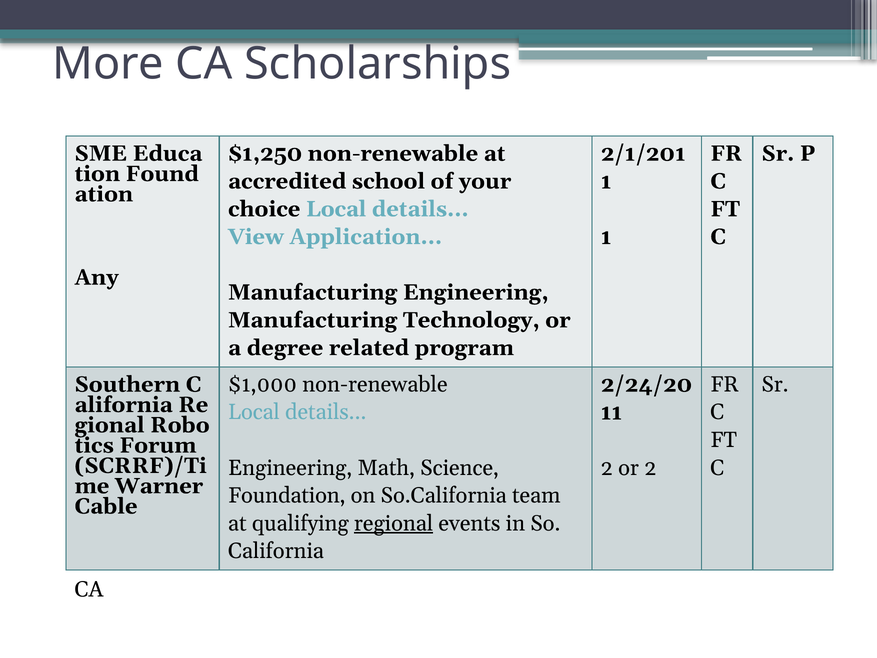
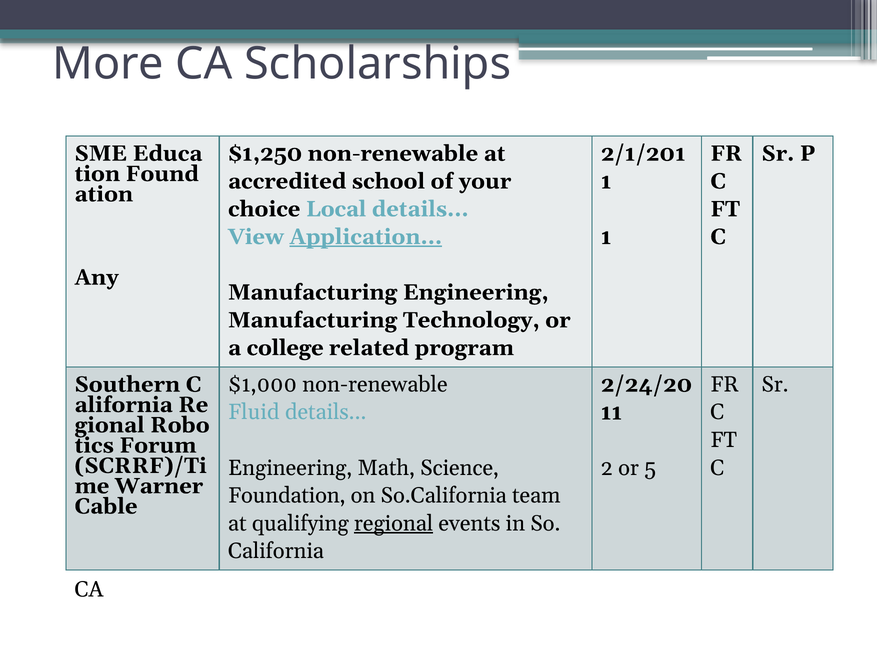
Application underline: none -> present
degree: degree -> college
Local at (254, 412): Local -> Fluid
or 2: 2 -> 5
